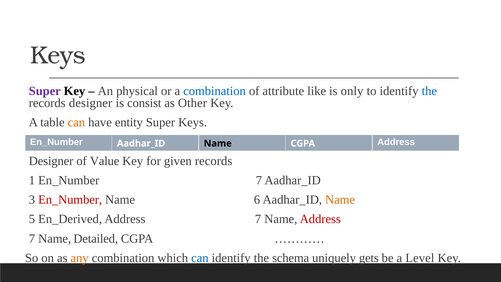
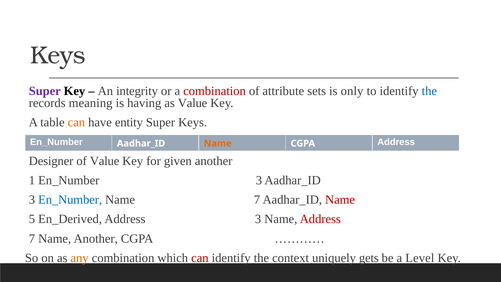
physical: physical -> integrity
combination at (215, 91) colour: blue -> red
like: like -> sets
records designer: designer -> meaning
consist: consist -> having
as Other: Other -> Value
Name at (218, 143) colour: black -> orange
given records: records -> another
En_Number 7: 7 -> 3
En_Number at (70, 200) colour: red -> blue
Name 6: 6 -> 7
Name at (340, 200) colour: orange -> red
7 at (258, 219): 7 -> 3
Name Detailed: Detailed -> Another
can at (200, 258) colour: blue -> red
schema: schema -> context
